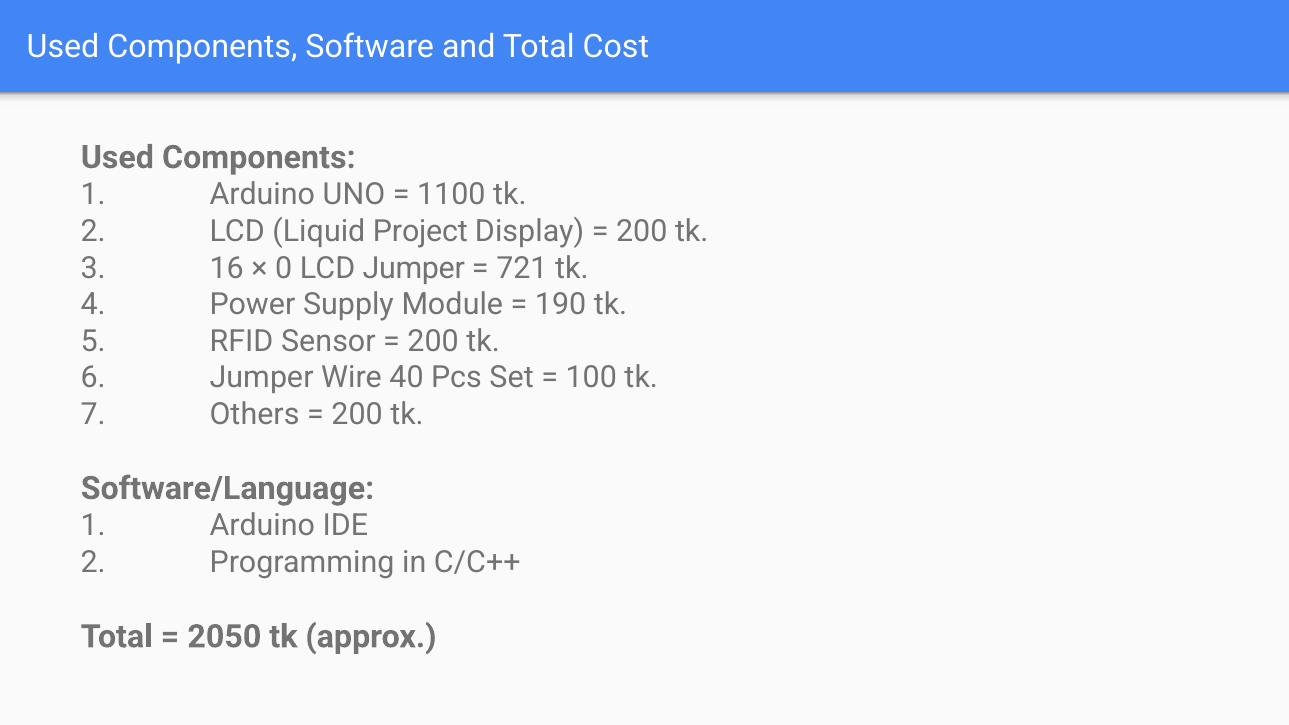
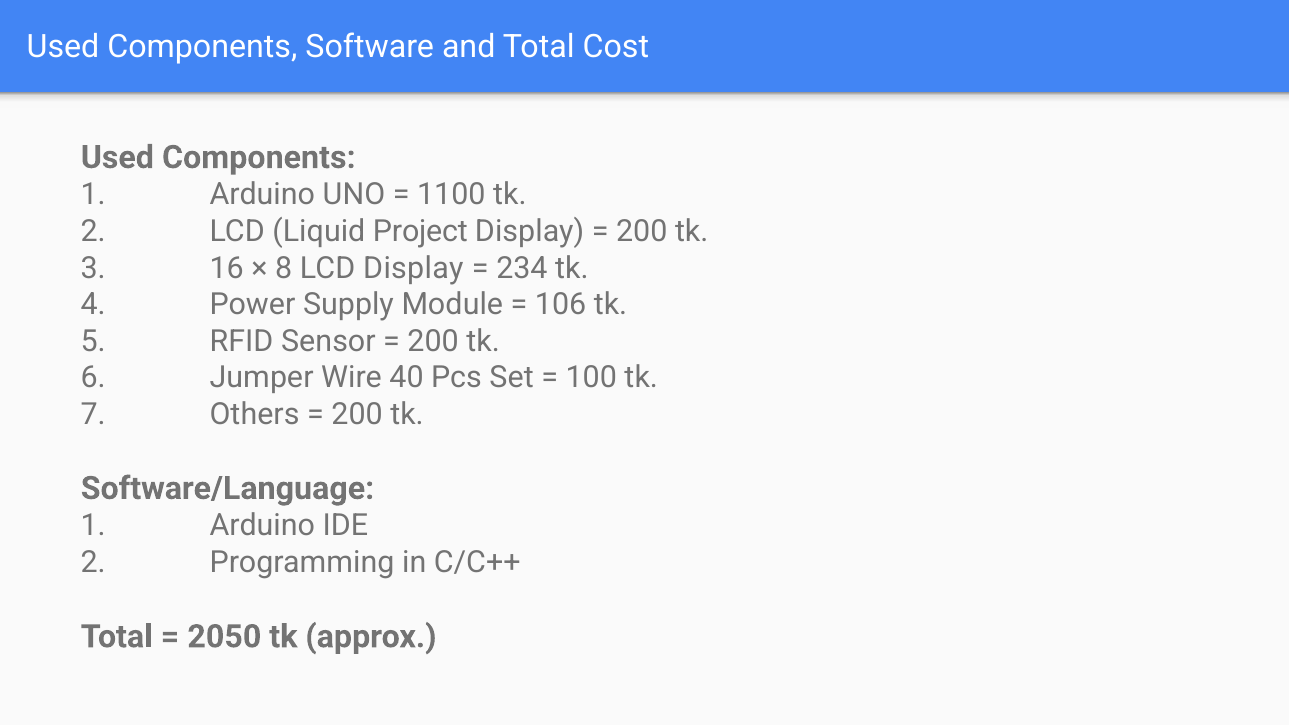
0: 0 -> 8
LCD Jumper: Jumper -> Display
721: 721 -> 234
190: 190 -> 106
